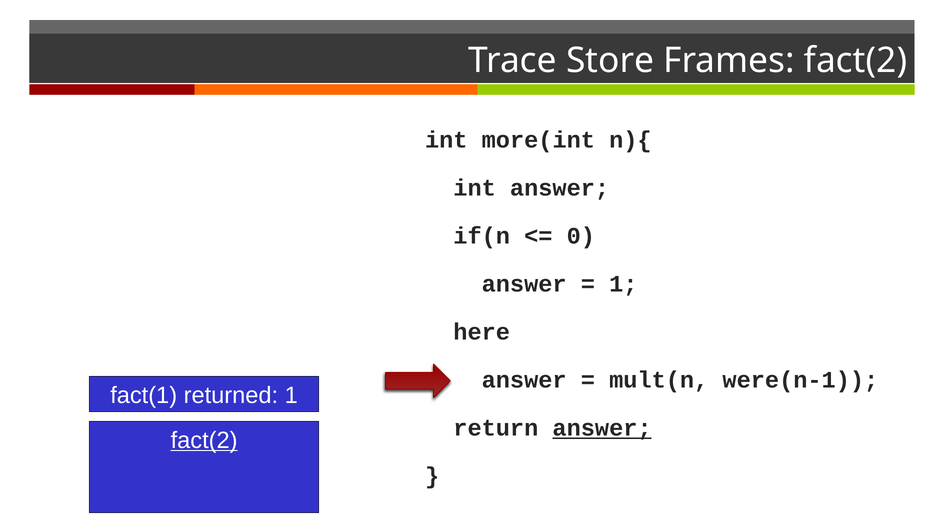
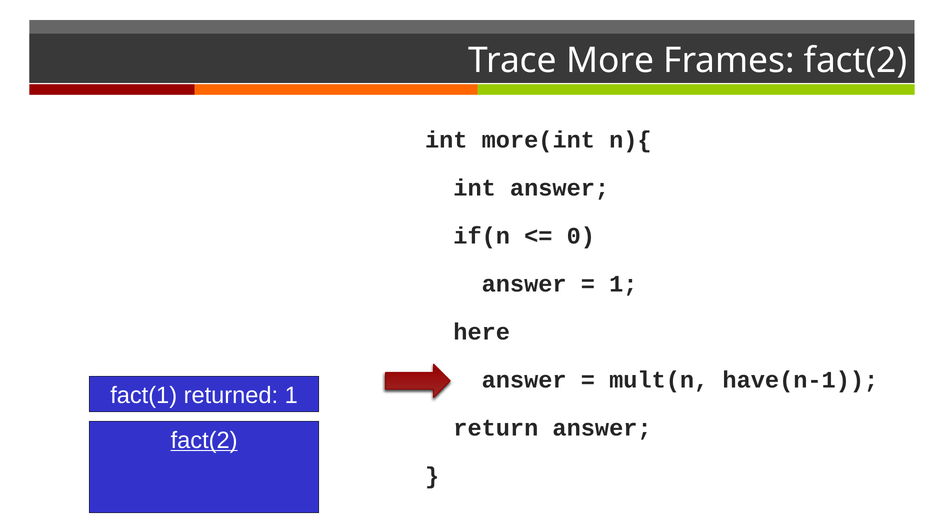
Store: Store -> More
were(n-1: were(n-1 -> have(n-1
answer at (602, 428) underline: present -> none
